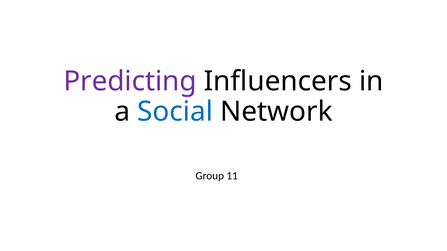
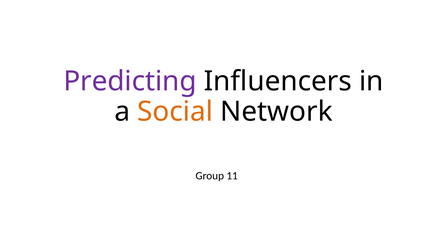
Social colour: blue -> orange
